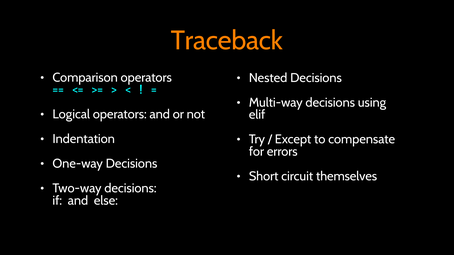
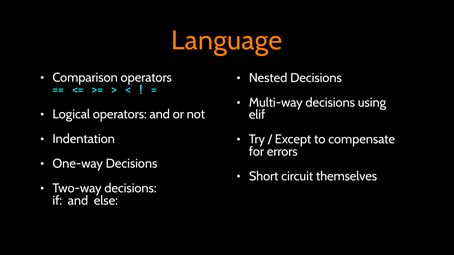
Traceback: Traceback -> Language
